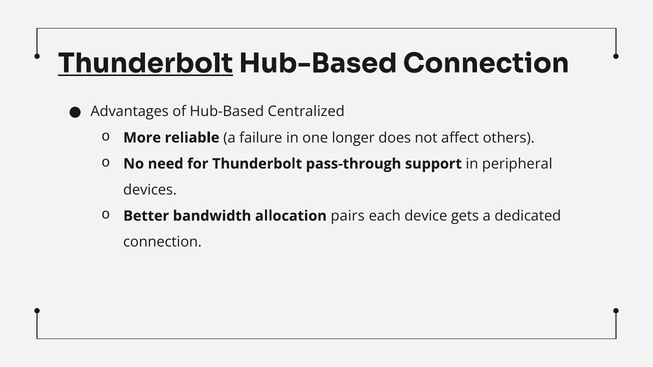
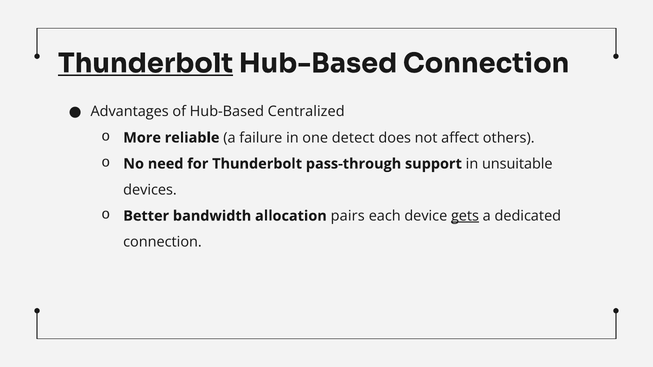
longer: longer -> detect
peripheral: peripheral -> unsuitable
gets underline: none -> present
